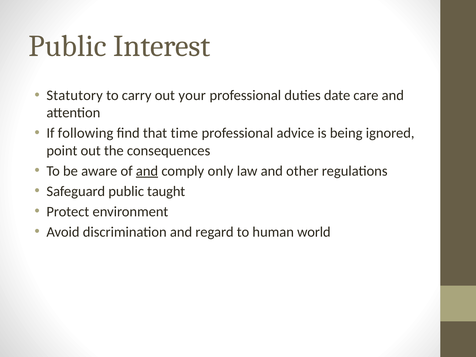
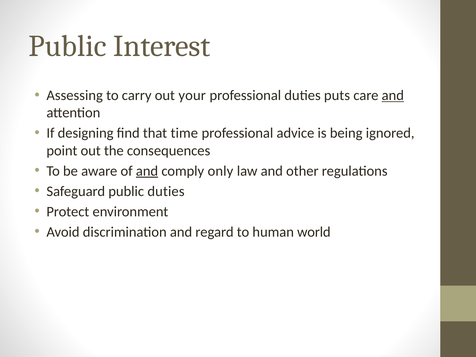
Statutory: Statutory -> Assessing
date: date -> puts
and at (393, 95) underline: none -> present
following: following -> designing
public taught: taught -> duties
